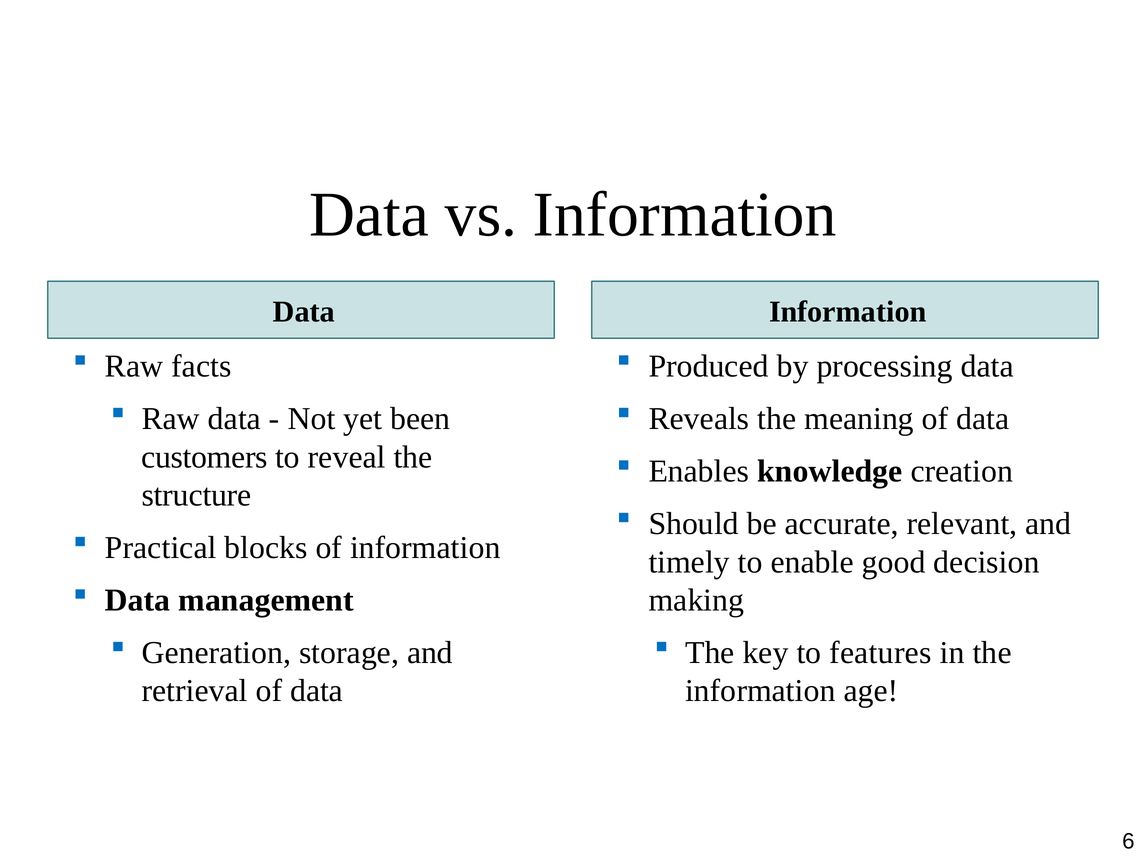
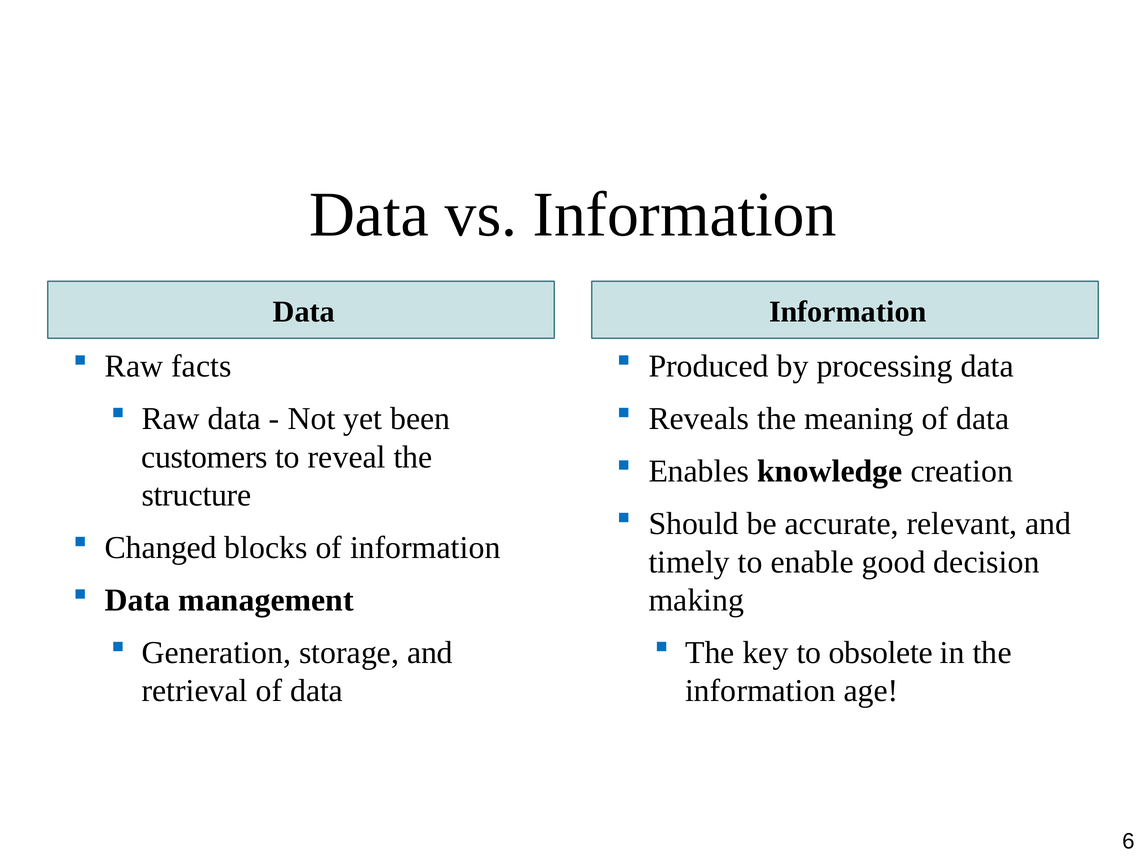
Practical: Practical -> Changed
features: features -> obsolete
